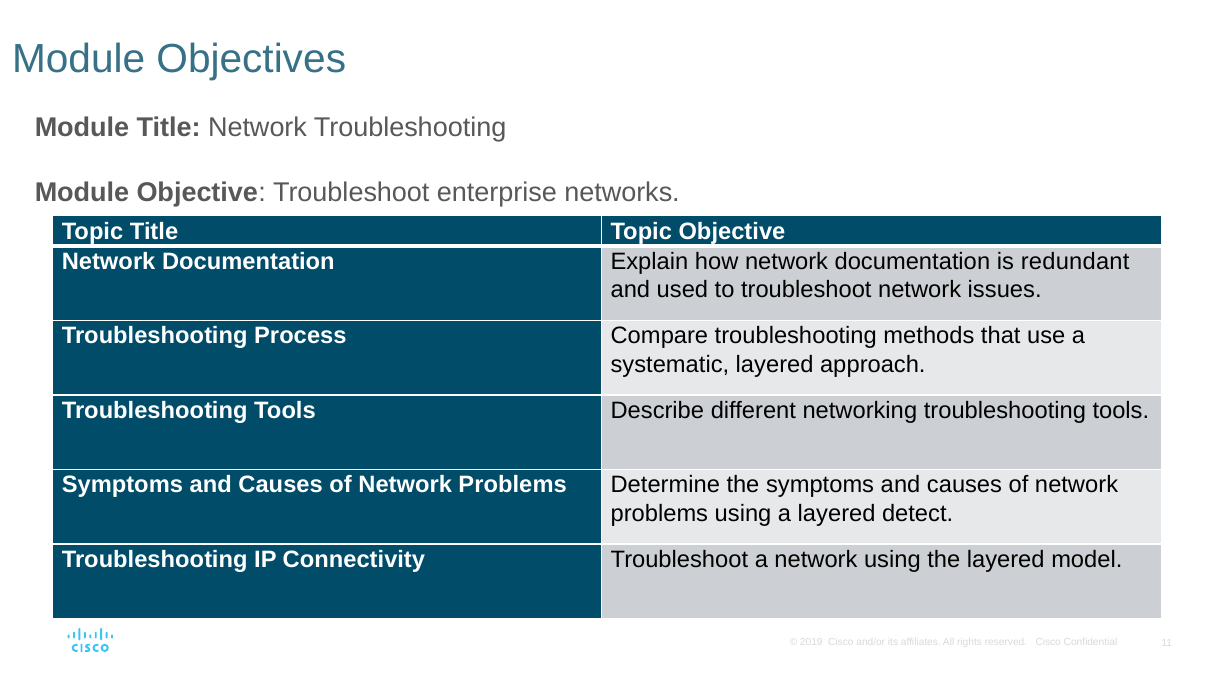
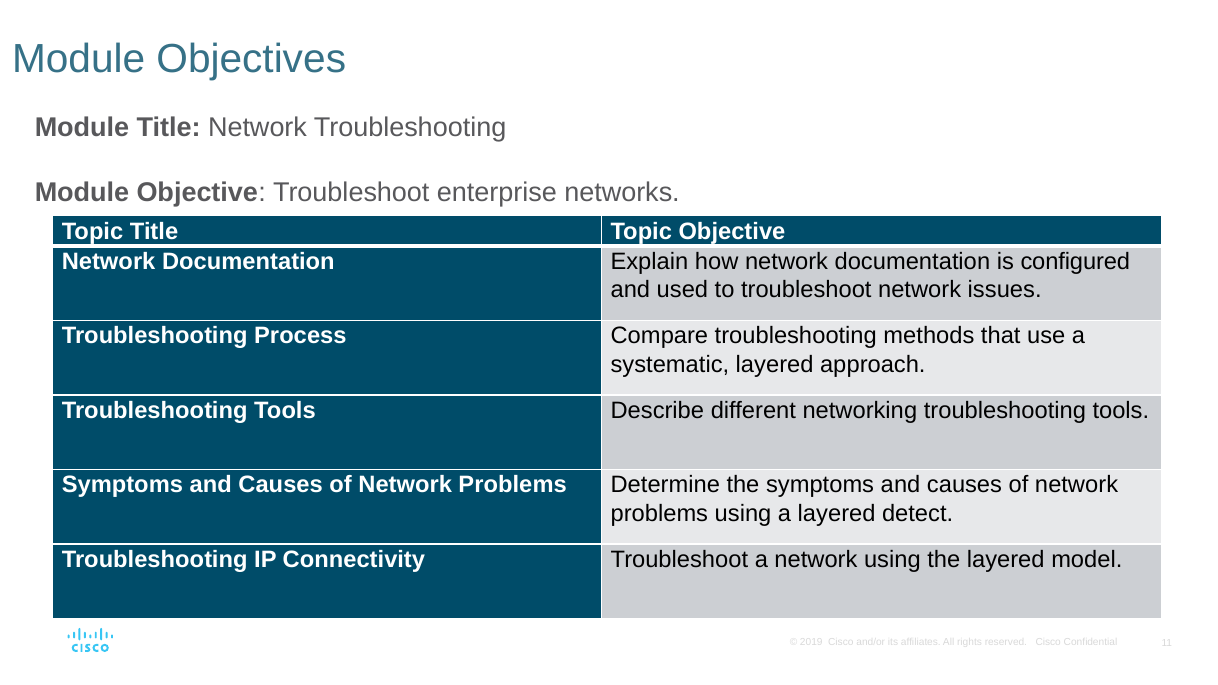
redundant: redundant -> configured
